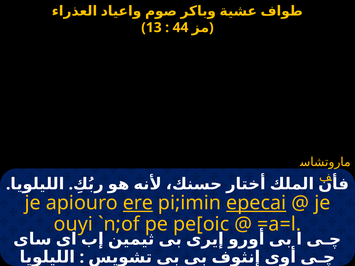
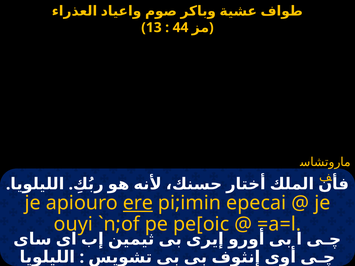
epecai underline: present -> none
